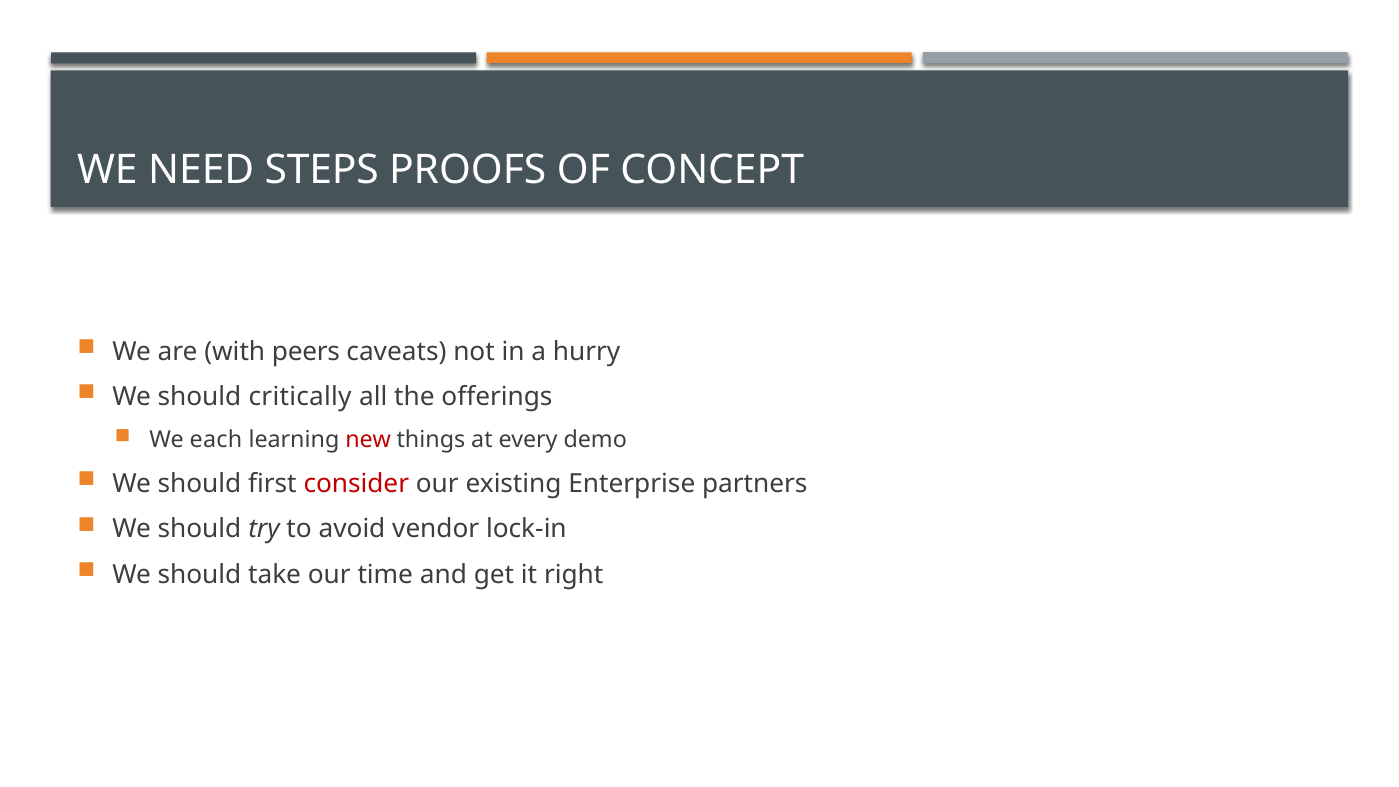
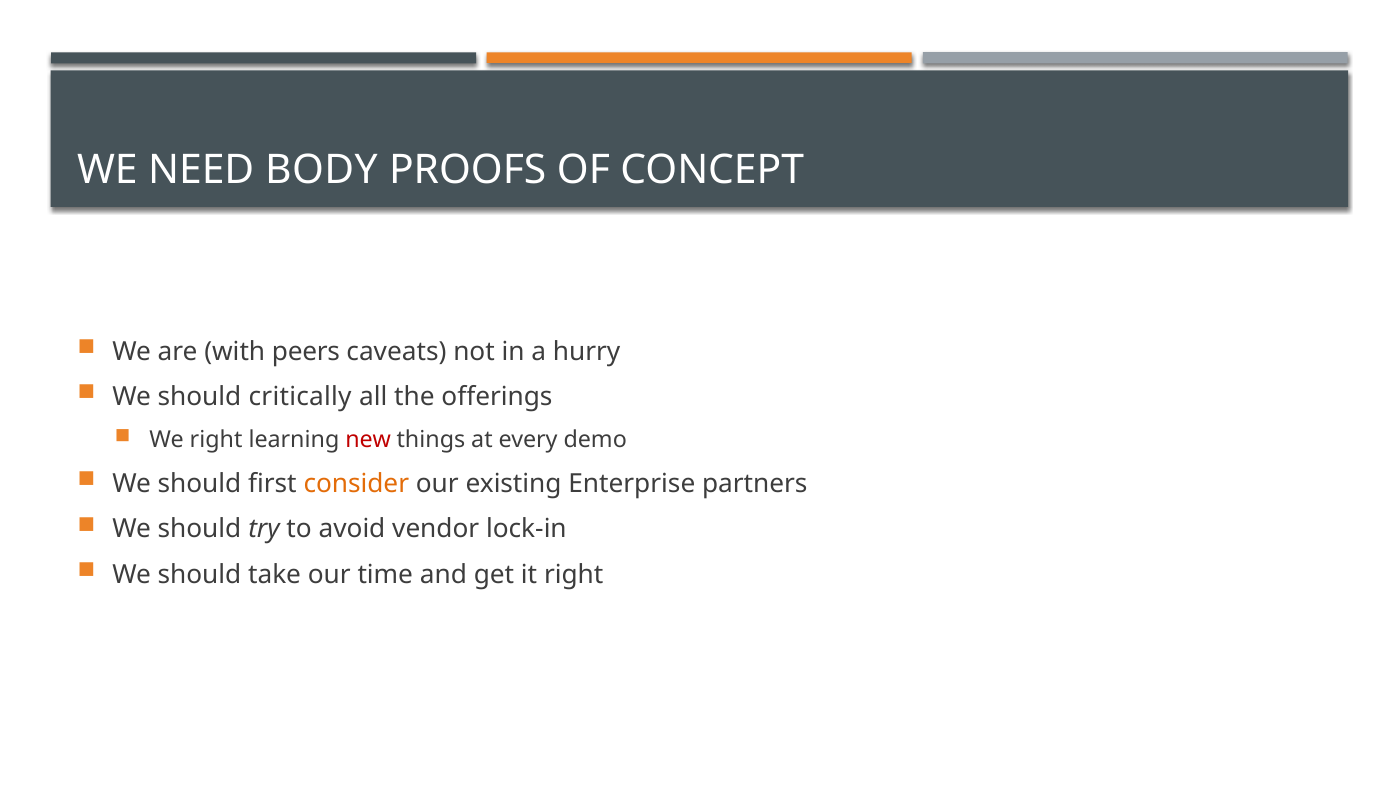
STEPS: STEPS -> BODY
We each: each -> right
consider colour: red -> orange
